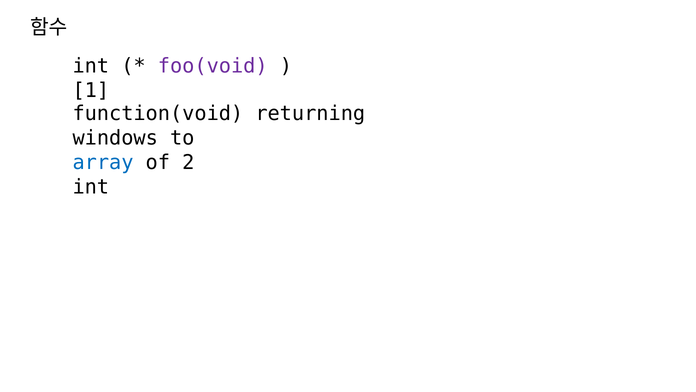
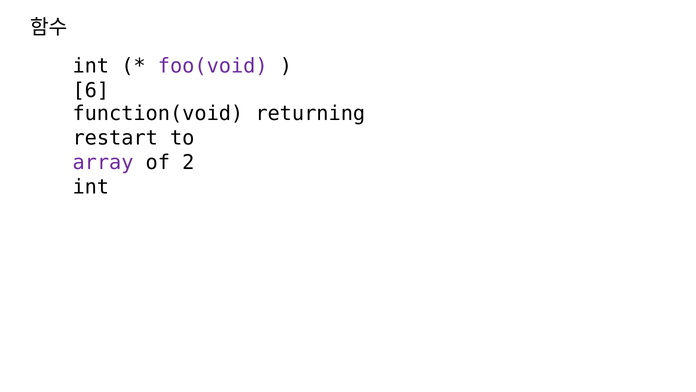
1: 1 -> 6
windows: windows -> restart
array colour: blue -> purple
